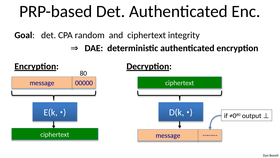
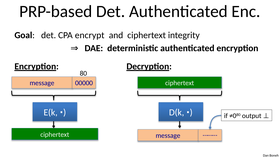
random: random -> encrypt
